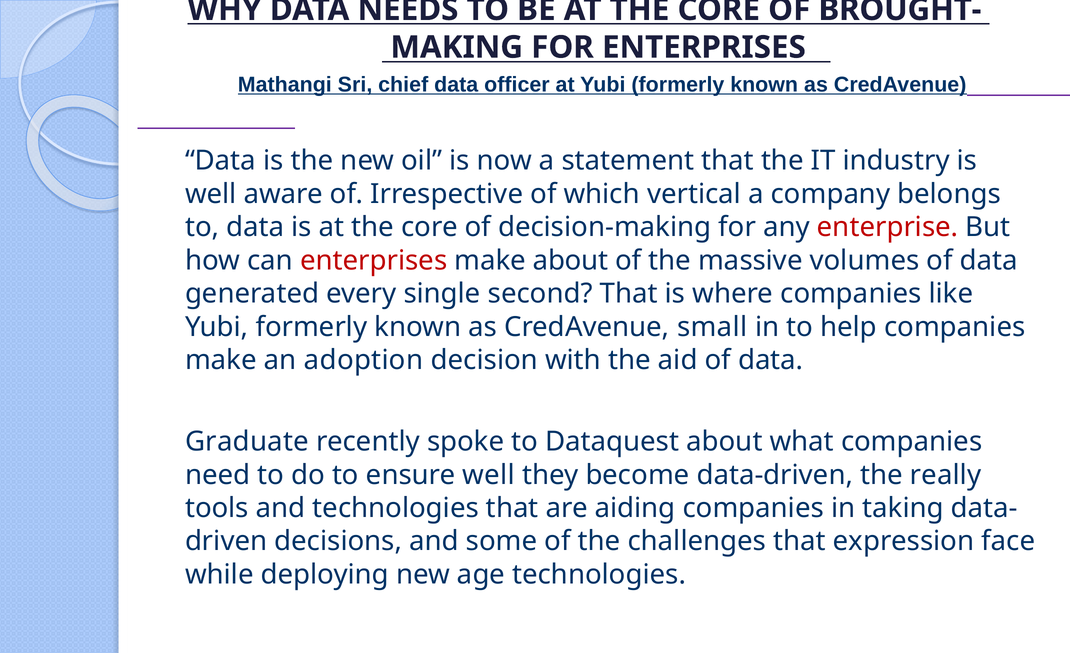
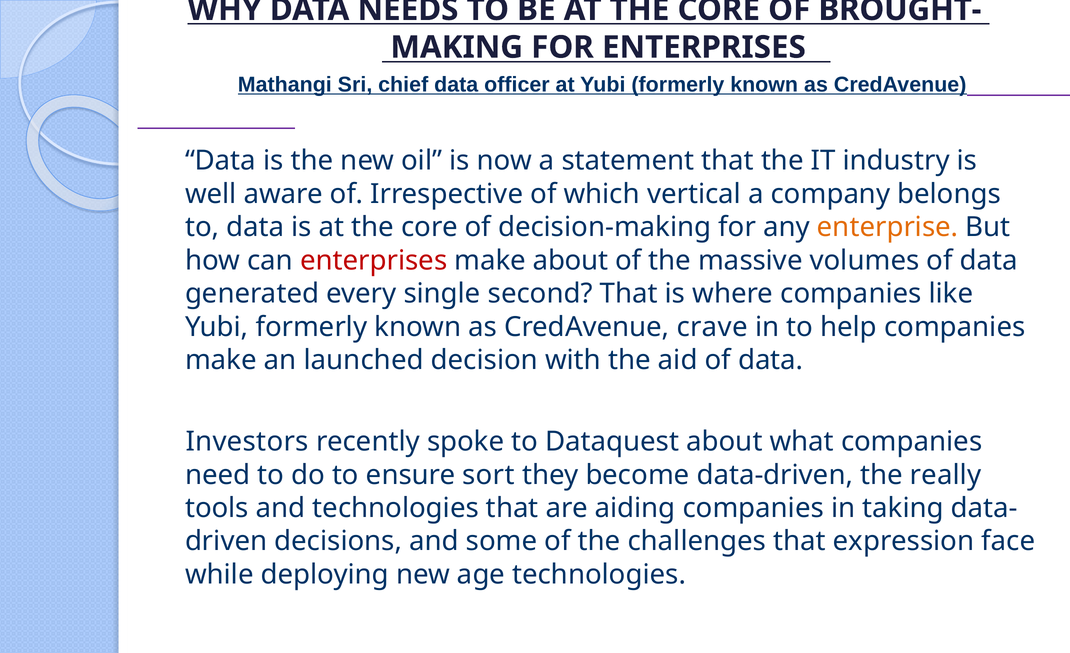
enterprise colour: red -> orange
small: small -> crave
adoption: adoption -> launched
Graduate: Graduate -> Investors
ensure well: well -> sort
